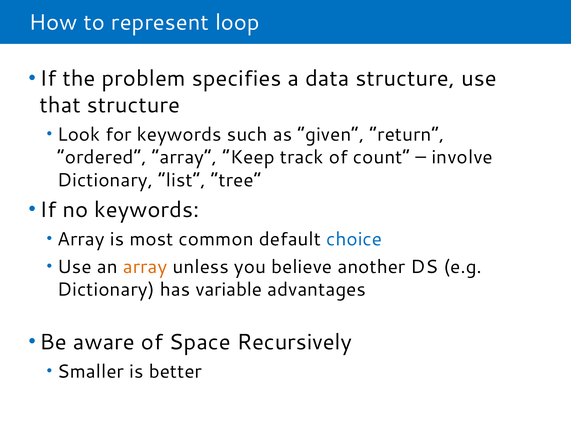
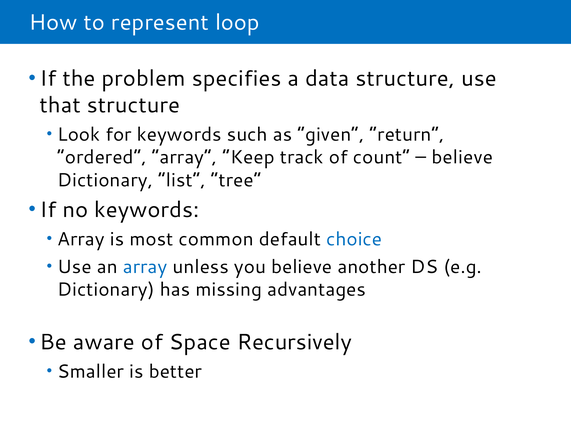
involve at (462, 157): involve -> believe
array at (145, 267) colour: orange -> blue
variable: variable -> missing
